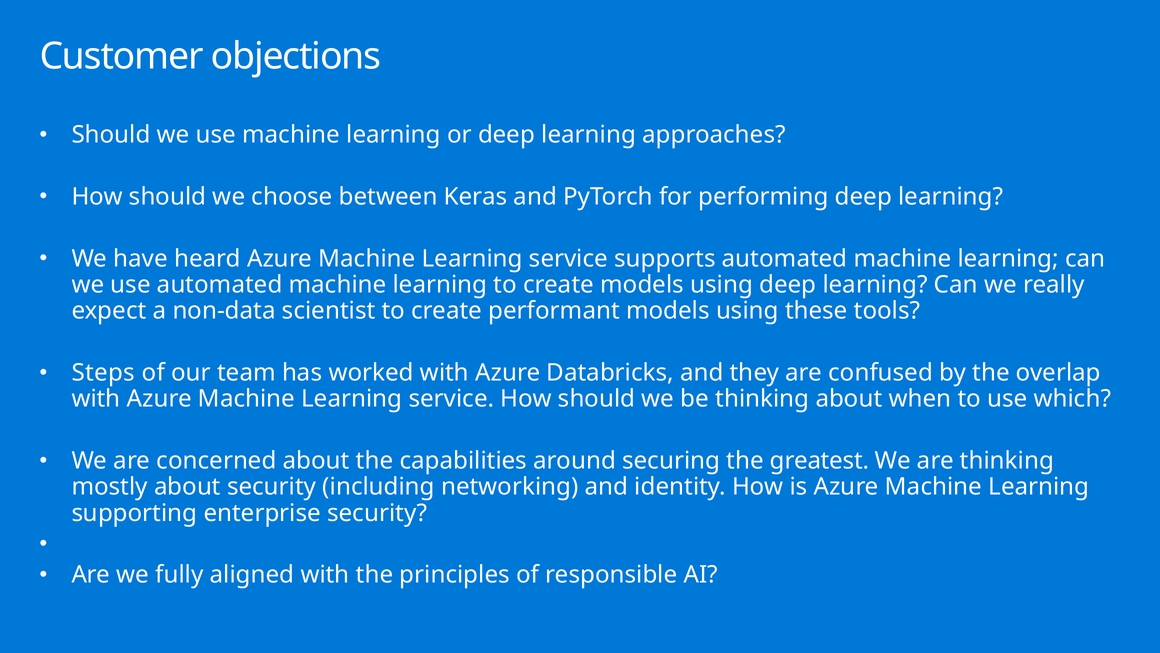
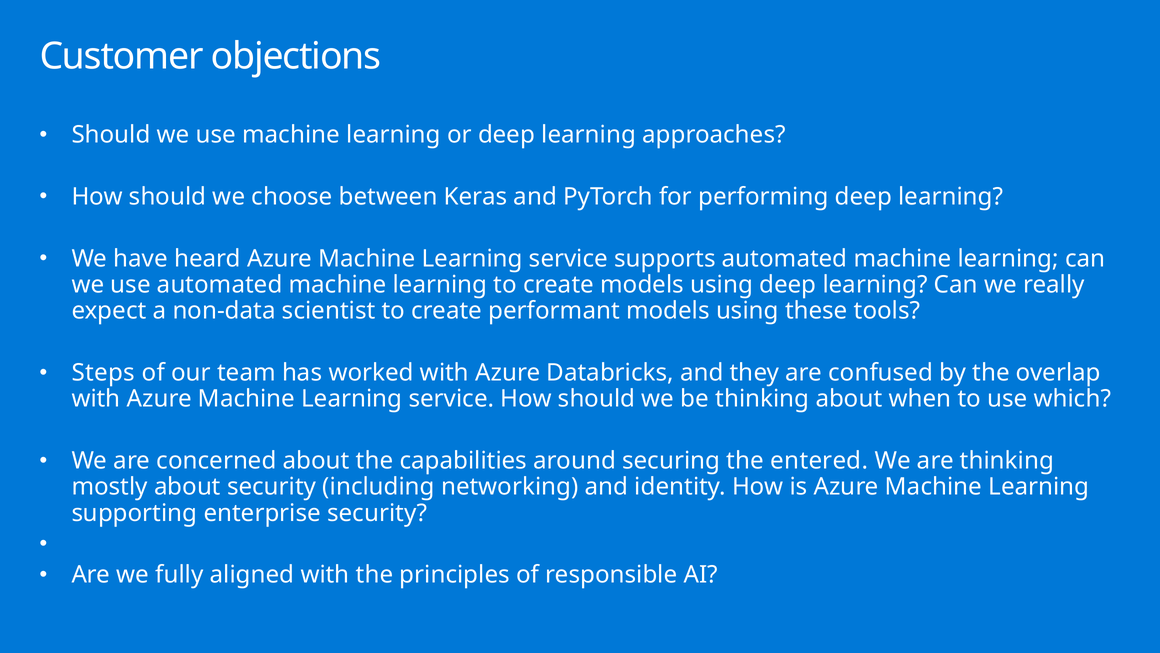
greatest: greatest -> entered
